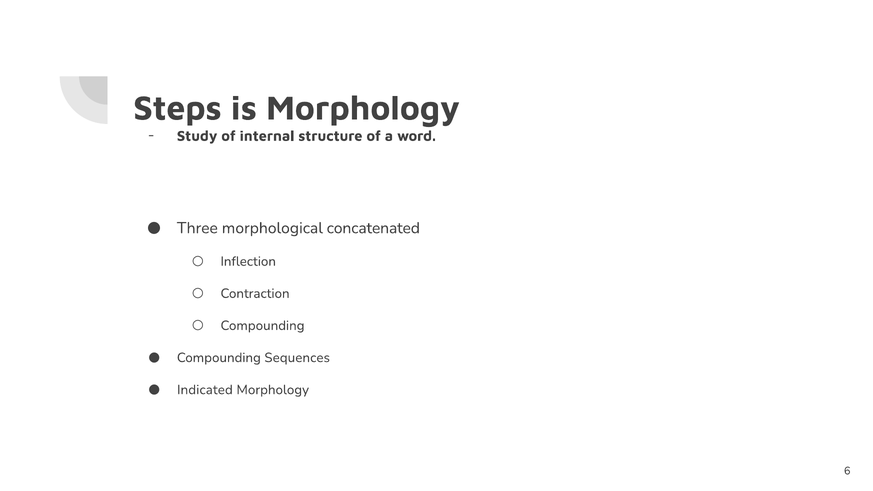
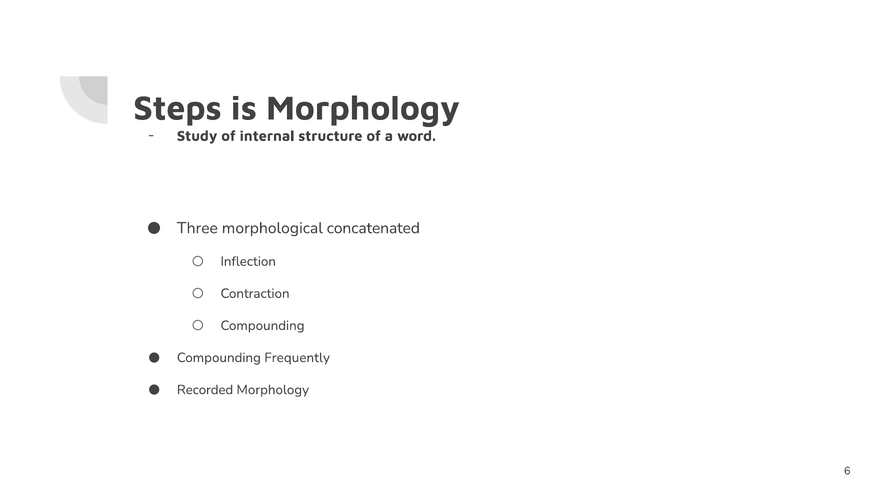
Sequences: Sequences -> Frequently
Indicated: Indicated -> Recorded
